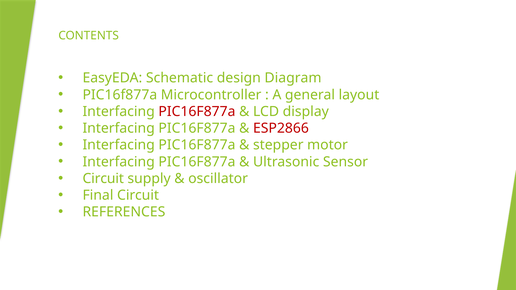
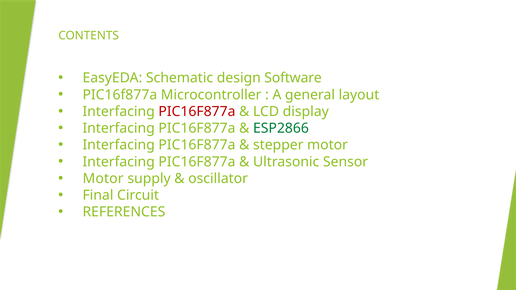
Diagram: Diagram -> Software
ESP2866 colour: red -> green
Circuit at (103, 179): Circuit -> Motor
